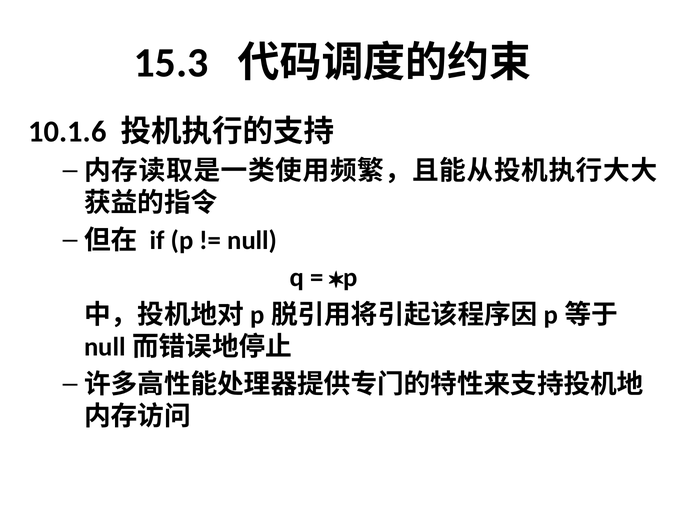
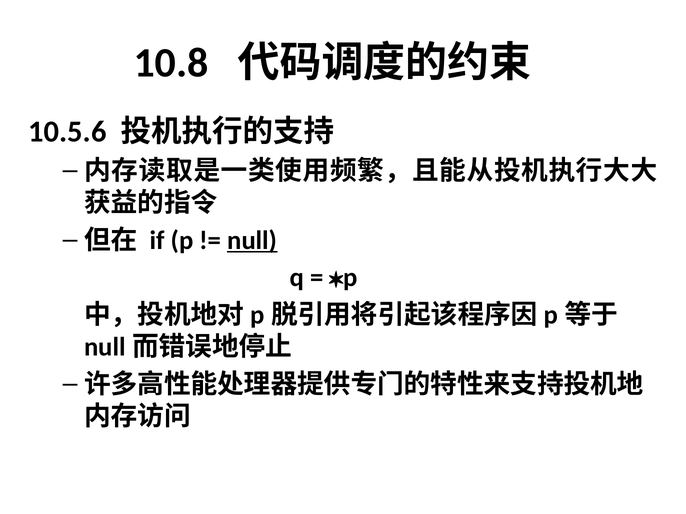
15.3: 15.3 -> 10.8
10.1.6: 10.1.6 -> 10.5.6
null underline: none -> present
